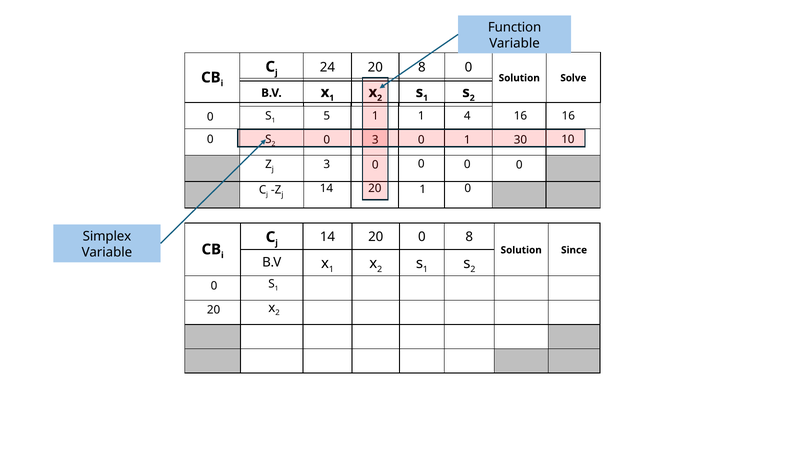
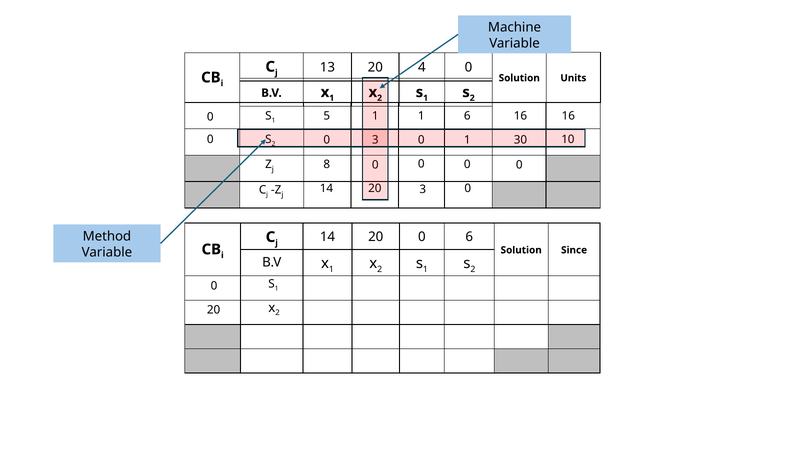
Function: Function -> Machine
24: 24 -> 13
20 8: 8 -> 4
Solve: Solve -> Units
1 4: 4 -> 6
3 at (327, 165): 3 -> 8
1 at (423, 189): 1 -> 3
Simplex: Simplex -> Method
0 8: 8 -> 6
